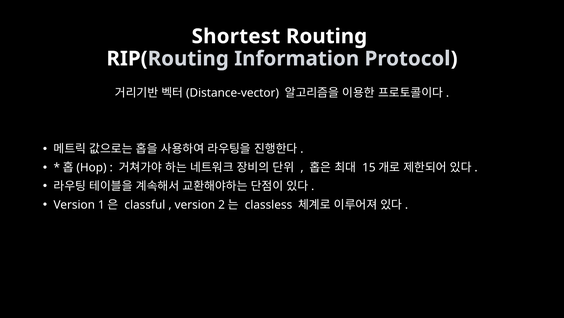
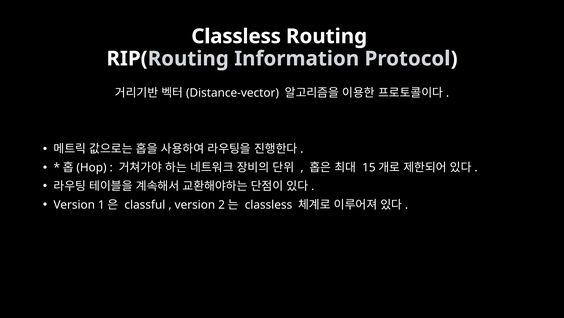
Shortest at (236, 36): Shortest -> Classless
